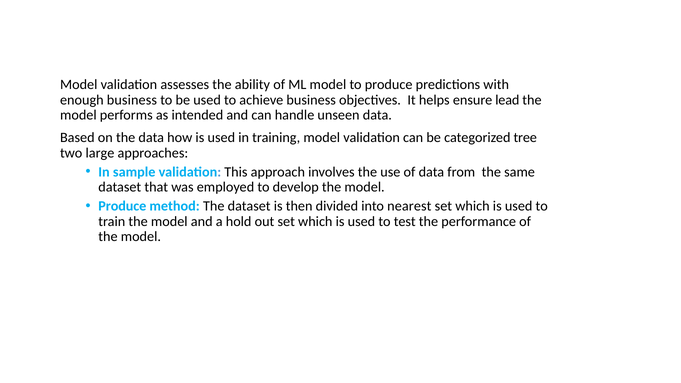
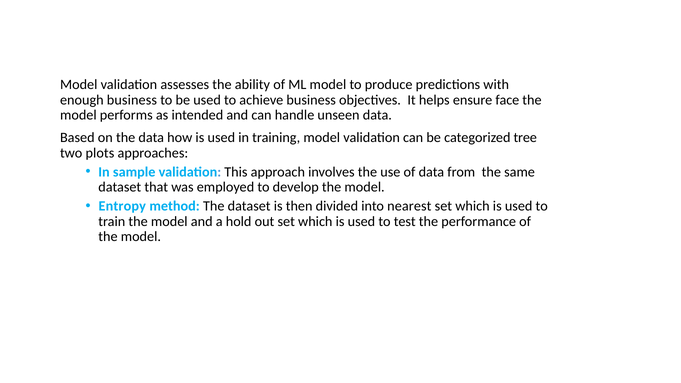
lead: lead -> face
large: large -> plots
Produce at (122, 206): Produce -> Entropy
